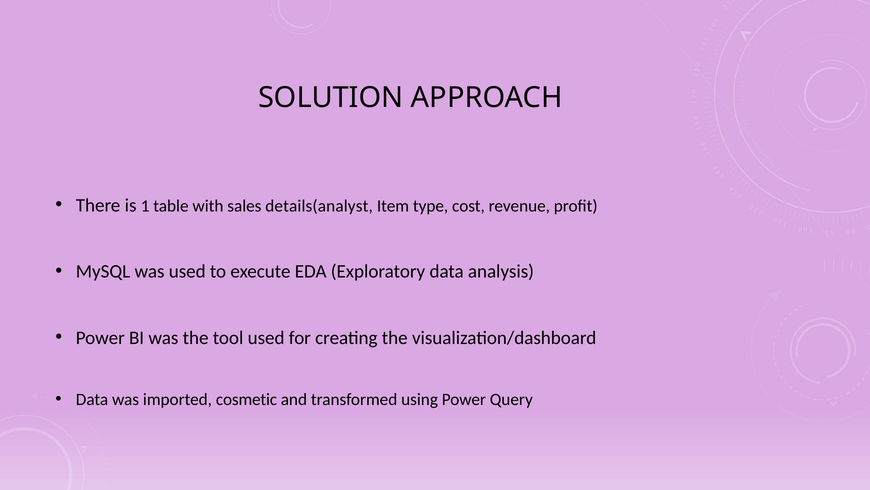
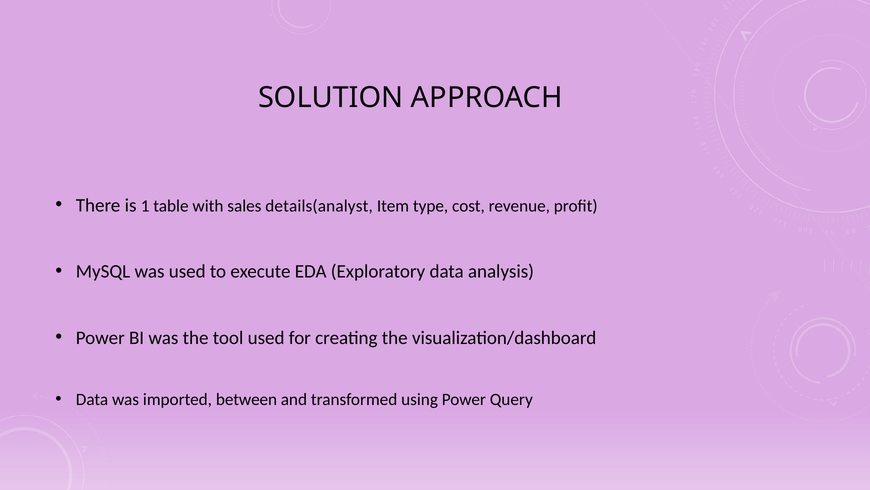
cosmetic: cosmetic -> between
